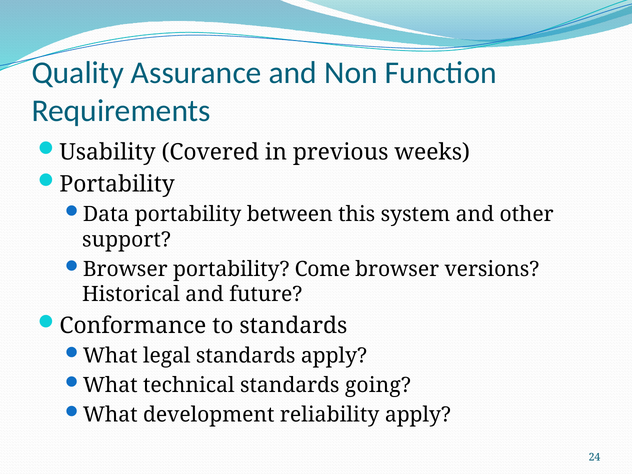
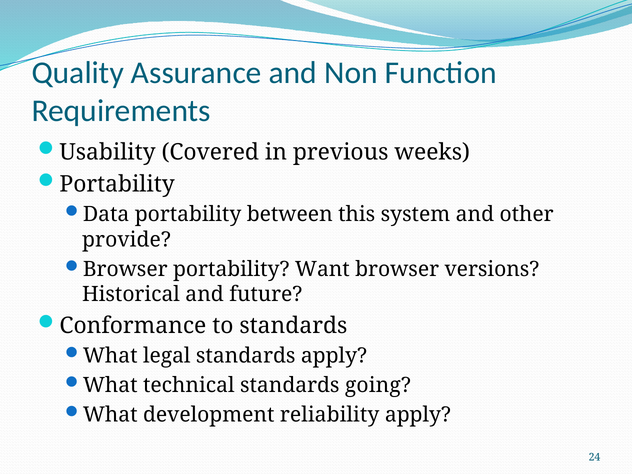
support: support -> provide
Come: Come -> Want
